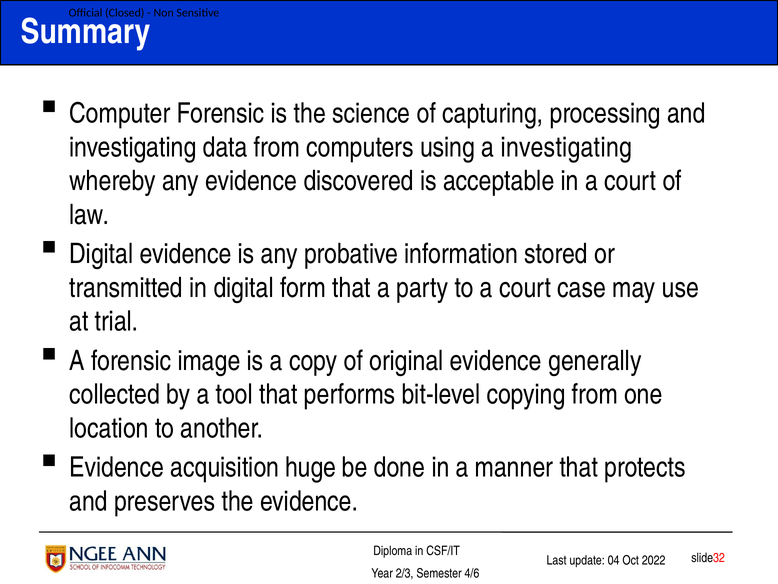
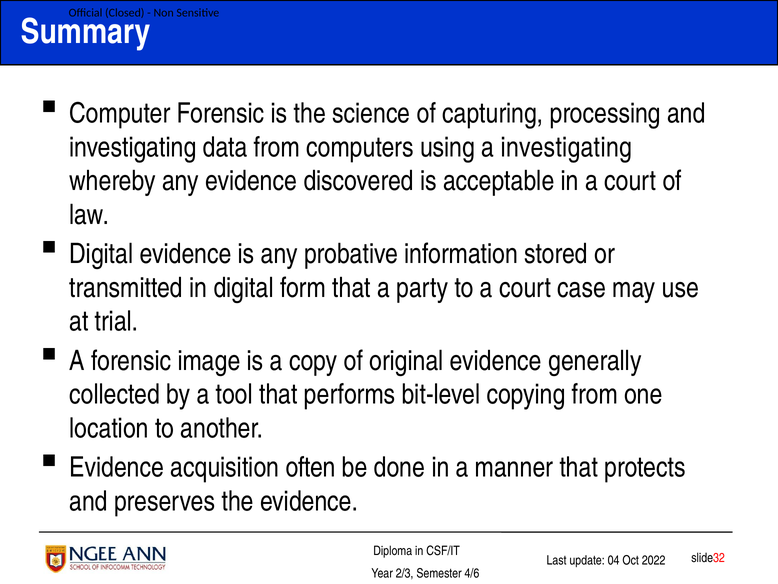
huge: huge -> often
